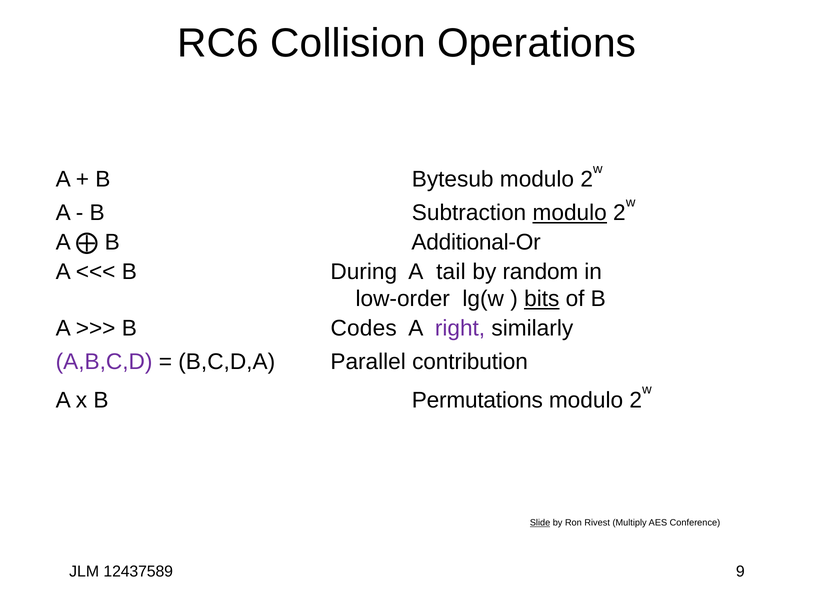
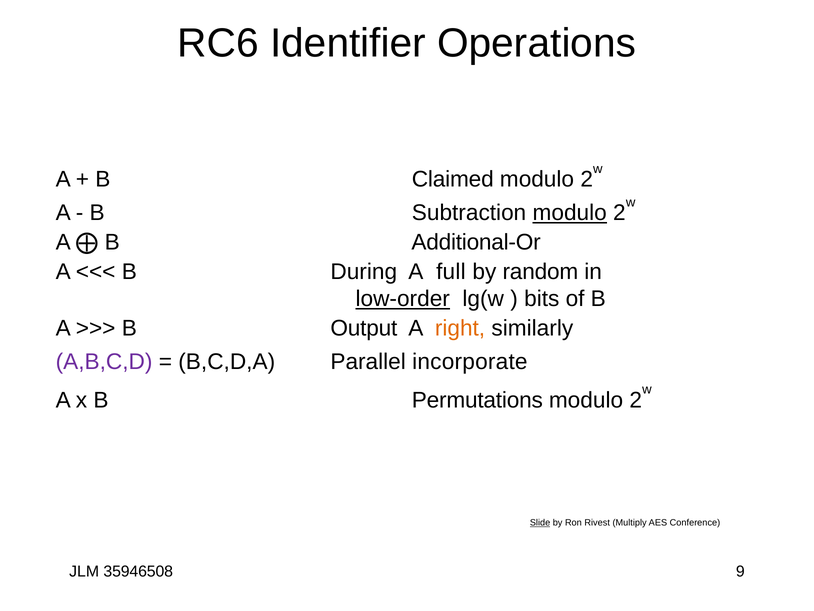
Collision: Collision -> Identifier
Bytesub: Bytesub -> Claimed
tail: tail -> full
low-order underline: none -> present
bits underline: present -> none
Codes: Codes -> Output
right colour: purple -> orange
contribution: contribution -> incorporate
12437589: 12437589 -> 35946508
